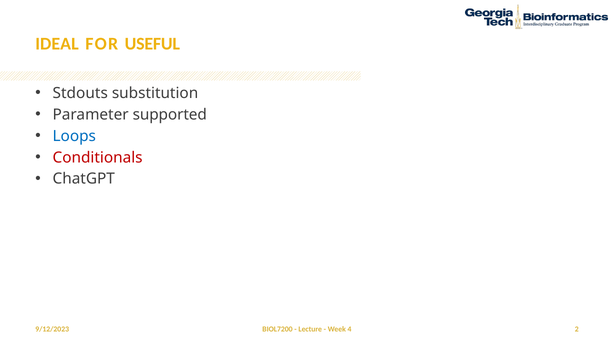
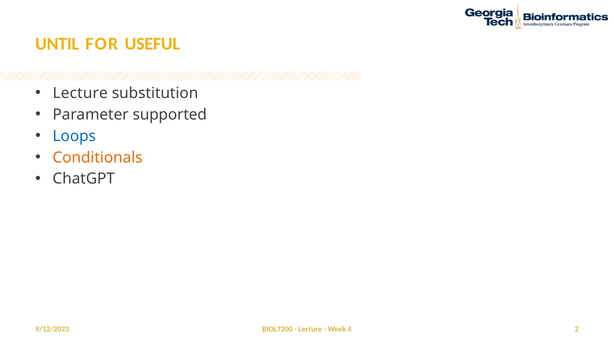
IDEAL: IDEAL -> UNTIL
Stdouts at (80, 93): Stdouts -> Lecture
Conditionals colour: red -> orange
